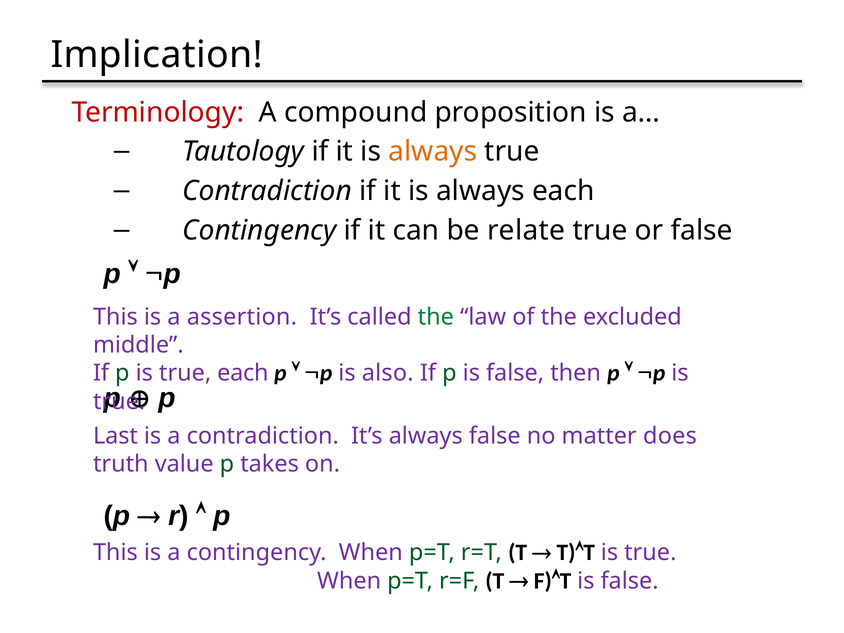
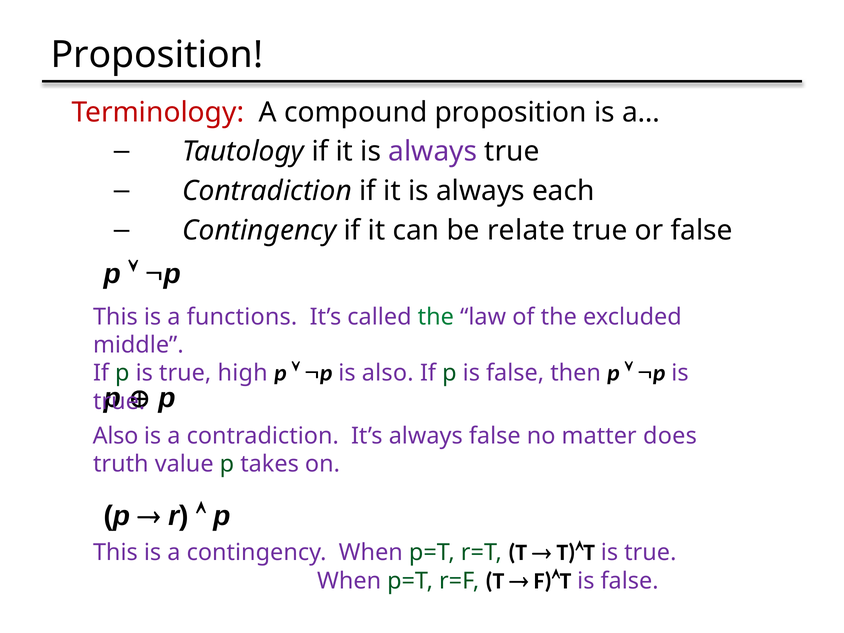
Implication at (157, 55): Implication -> Proposition
always at (433, 152) colour: orange -> purple
assertion: assertion -> functions
true each: each -> high
Last at (115, 436): Last -> Also
